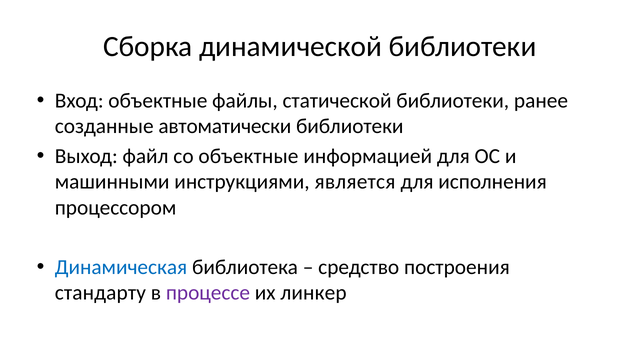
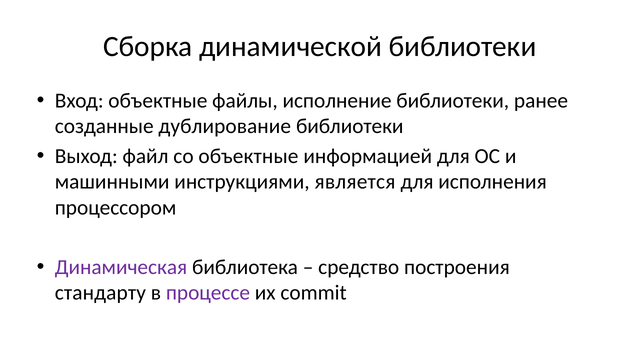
статической: статической -> исполнение
автоматически: автоматически -> дублирование
Динамическая colour: blue -> purple
линкер: линкер -> commit
